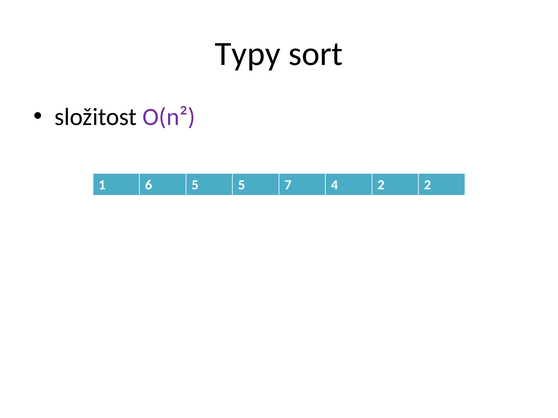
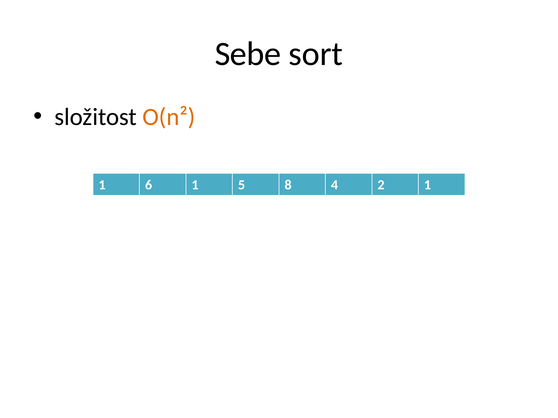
Typy: Typy -> Sebe
O(n² colour: purple -> orange
6 5: 5 -> 1
7: 7 -> 8
2 2: 2 -> 1
